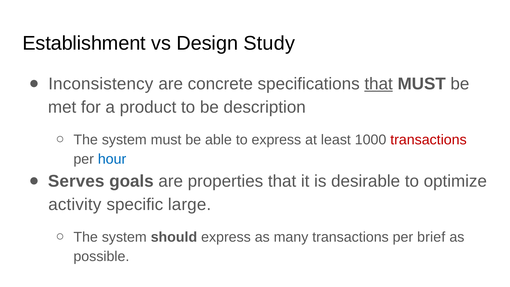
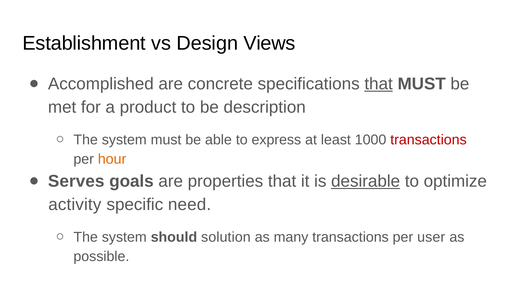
Study: Study -> Views
Inconsistency: Inconsistency -> Accomplished
hour colour: blue -> orange
desirable underline: none -> present
large: large -> need
should express: express -> solution
brief: brief -> user
